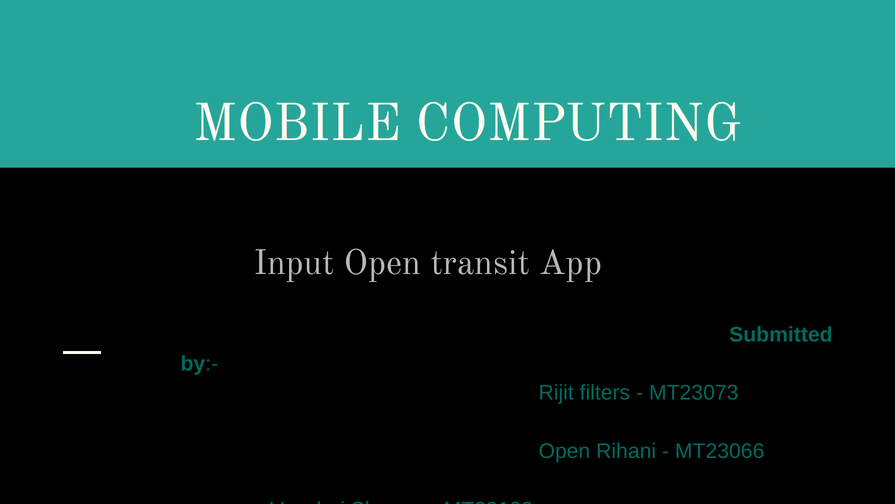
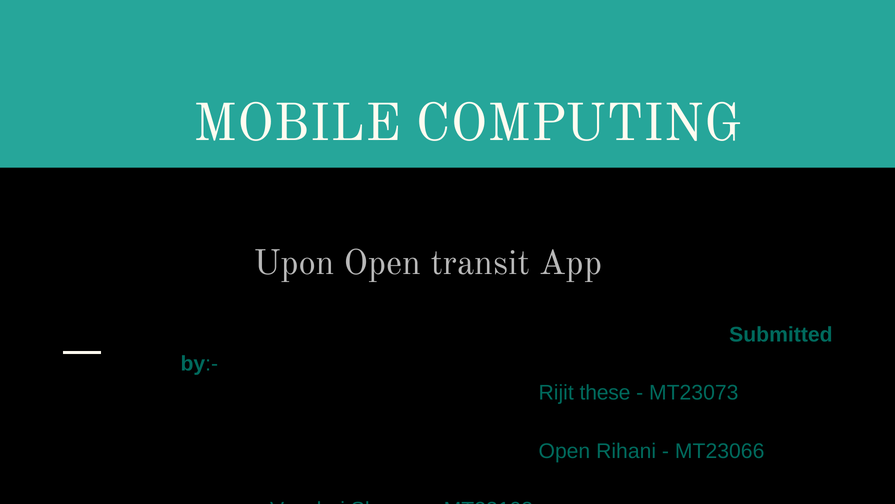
Input: Input -> Upon
filters: filters -> these
